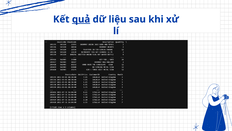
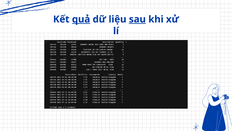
sau underline: none -> present
